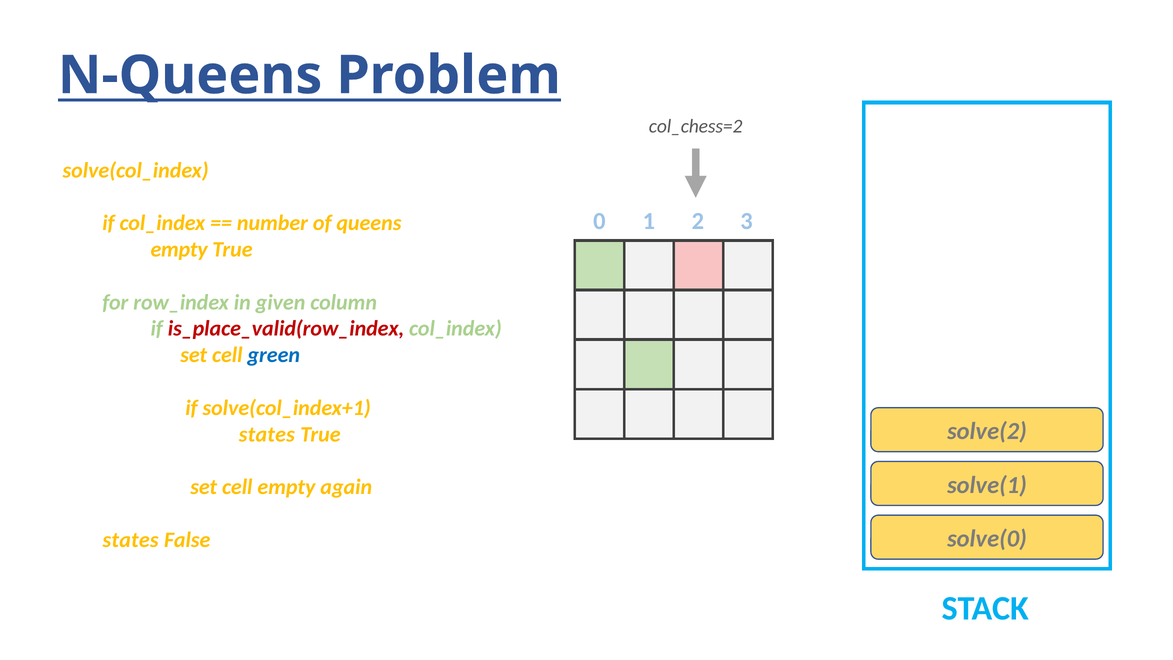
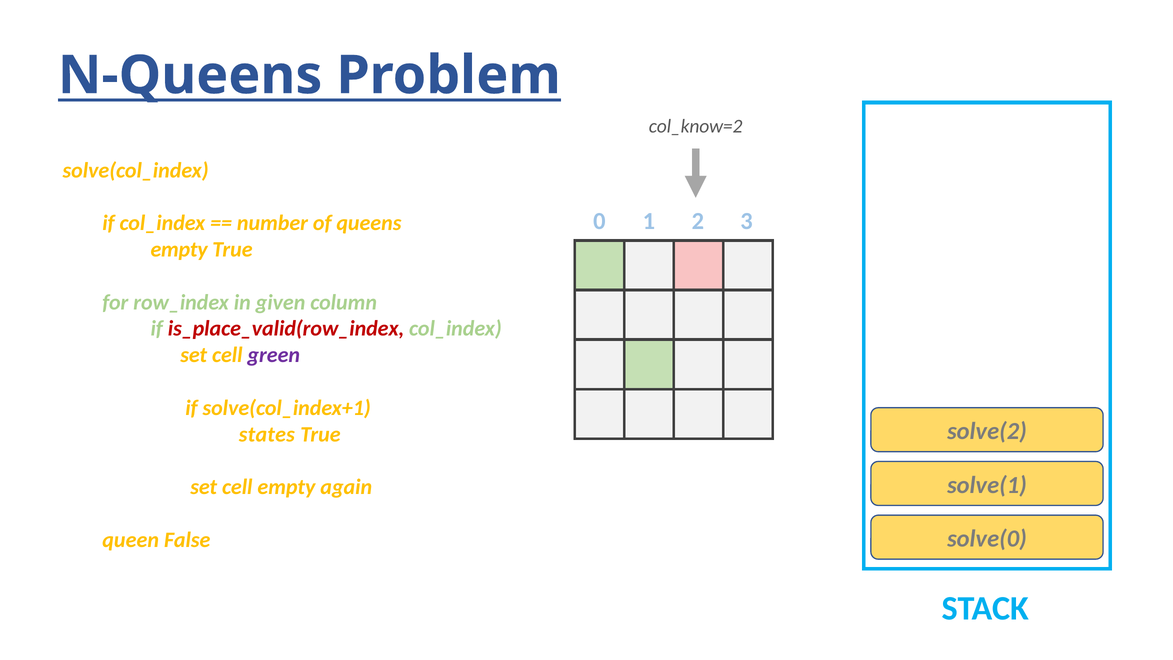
col_chess=2: col_chess=2 -> col_know=2
green colour: blue -> purple
states at (131, 540): states -> queen
